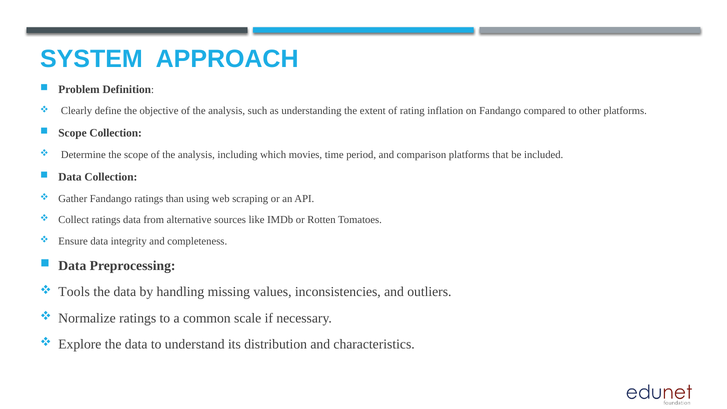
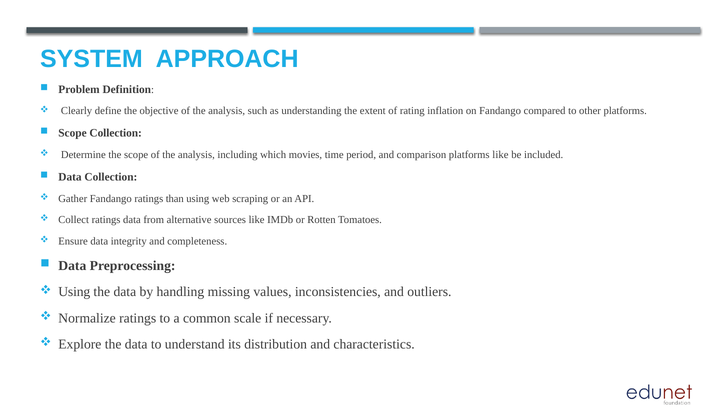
platforms that: that -> like
Tools at (74, 292): Tools -> Using
